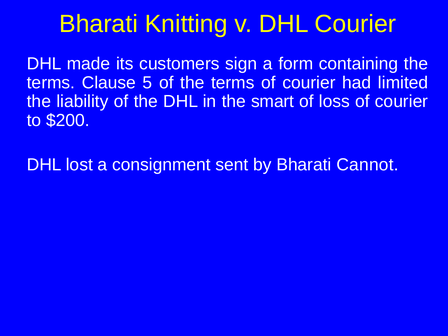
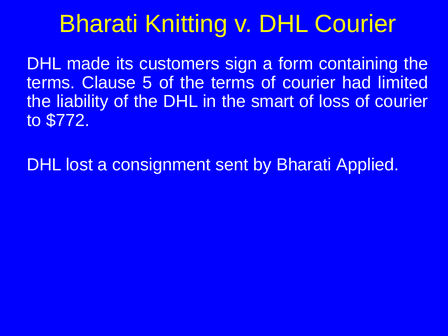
$200: $200 -> $772
Cannot: Cannot -> Applied
